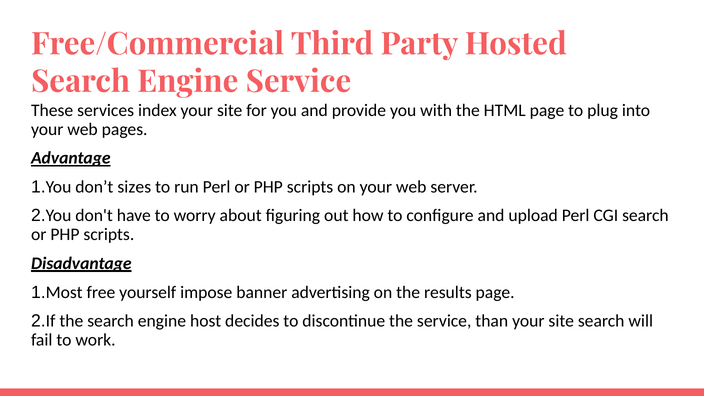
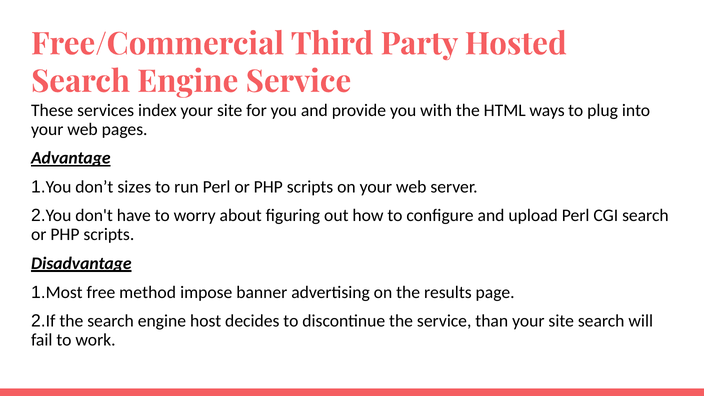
HTML page: page -> ways
yourself: yourself -> method
